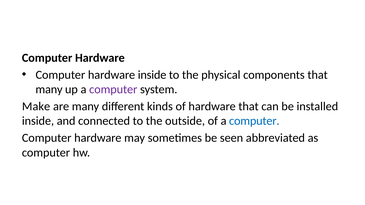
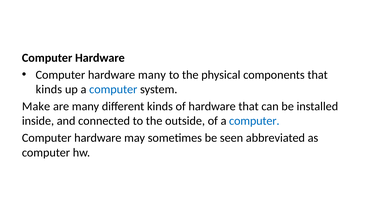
hardware inside: inside -> many
many at (49, 90): many -> kinds
computer at (113, 90) colour: purple -> blue
